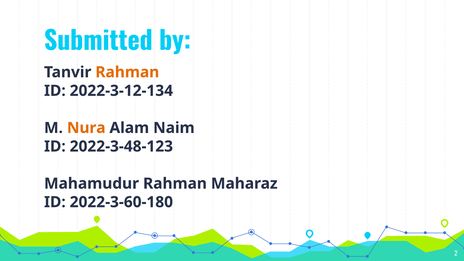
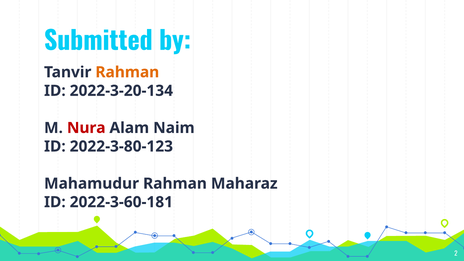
2022-3-12-134: 2022-3-12-134 -> 2022-3-20-134
Nura colour: orange -> red
2022-3-48-123: 2022-3-48-123 -> 2022-3-80-123
2022-3-60-180: 2022-3-60-180 -> 2022-3-60-181
